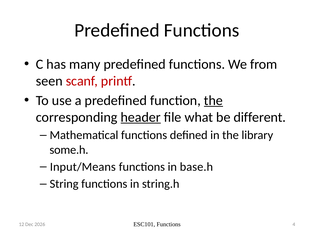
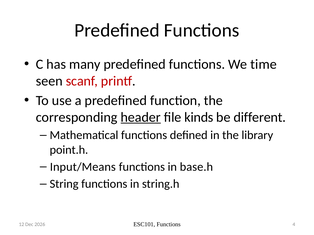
from: from -> time
the at (213, 101) underline: present -> none
what: what -> kinds
some.h: some.h -> point.h
